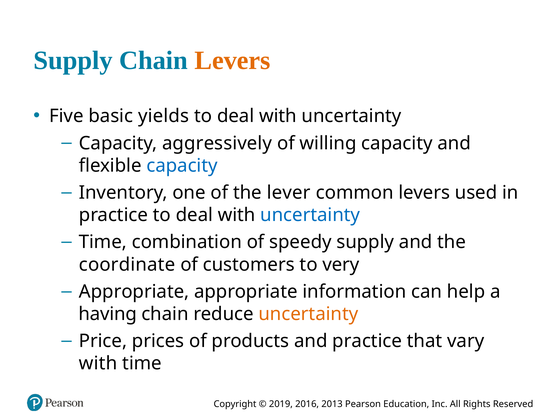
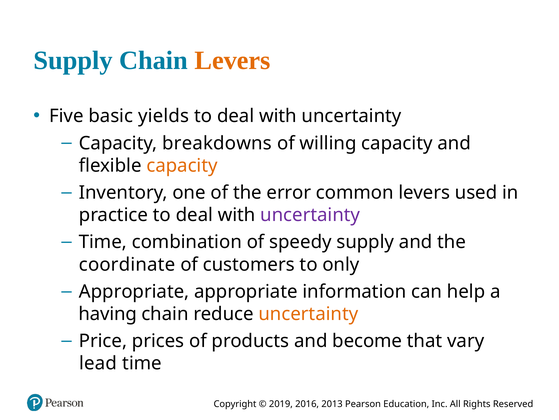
aggressively: aggressively -> breakdowns
capacity at (182, 165) colour: blue -> orange
lever: lever -> error
uncertainty at (310, 215) colour: blue -> purple
very: very -> only
and practice: practice -> become
with at (98, 363): with -> lead
